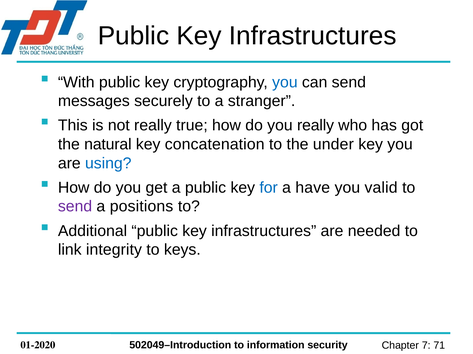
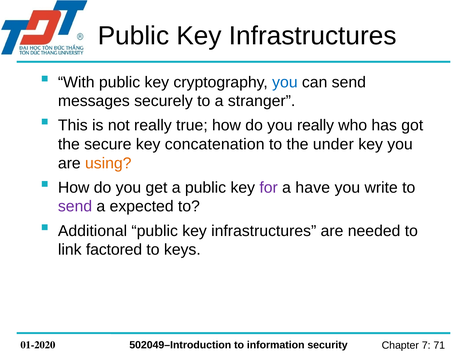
natural: natural -> secure
using colour: blue -> orange
for colour: blue -> purple
valid: valid -> write
positions: positions -> expected
integrity: integrity -> factored
